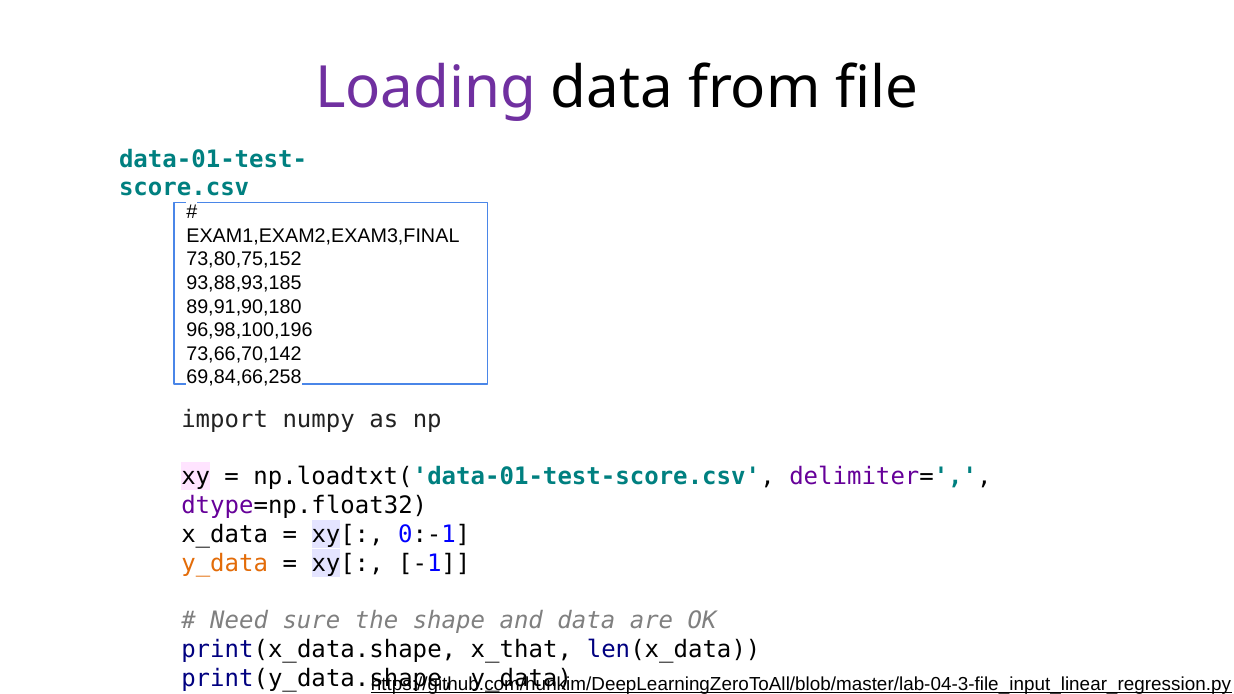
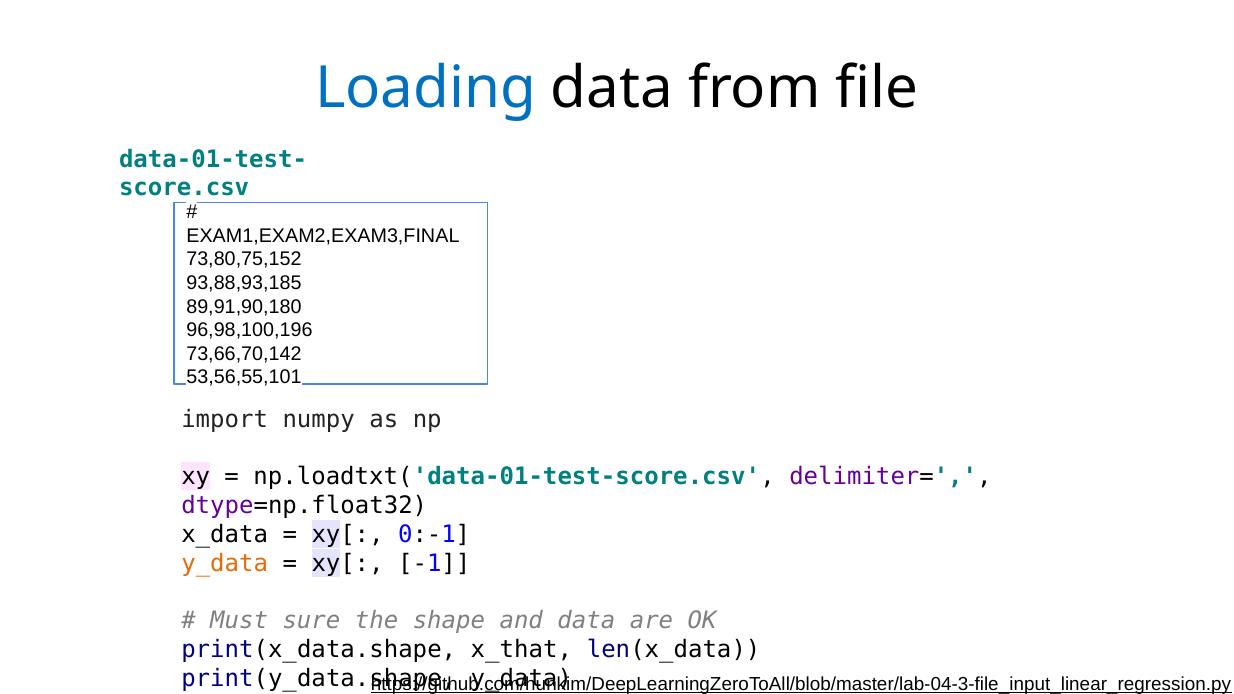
Loading colour: purple -> blue
69,84,66,258: 69,84,66,258 -> 53,56,55,101
Need: Need -> Must
